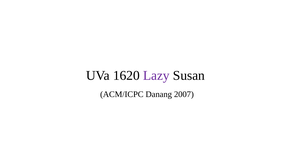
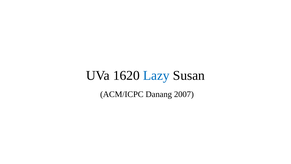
Lazy colour: purple -> blue
